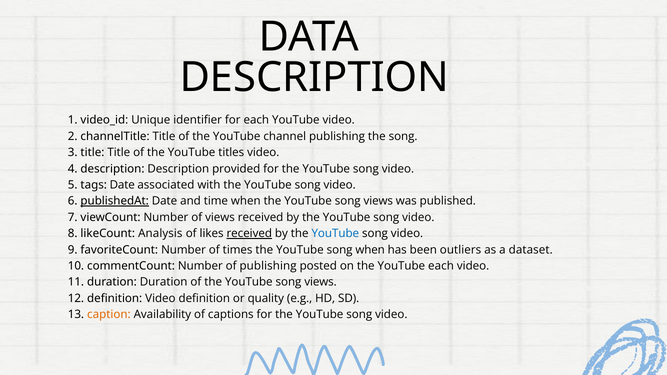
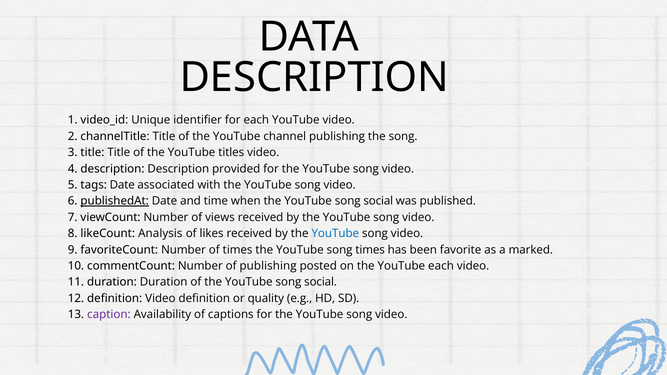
views at (378, 201): views -> social
received at (249, 234) underline: present -> none
song when: when -> times
outliers: outliers -> favorite
dataset: dataset -> marked
views at (321, 282): views -> social
caption colour: orange -> purple
